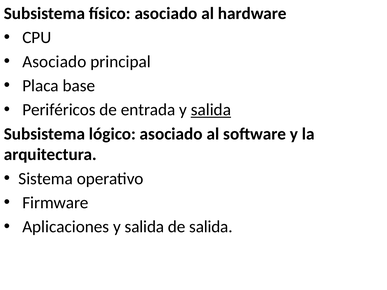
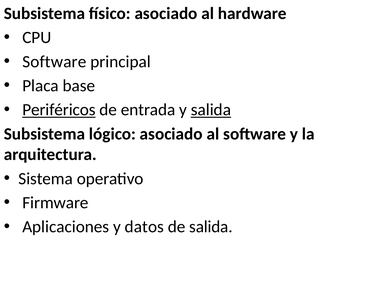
Asociado at (54, 62): Asociado -> Software
Periféricos underline: none -> present
Aplicaciones y salida: salida -> datos
